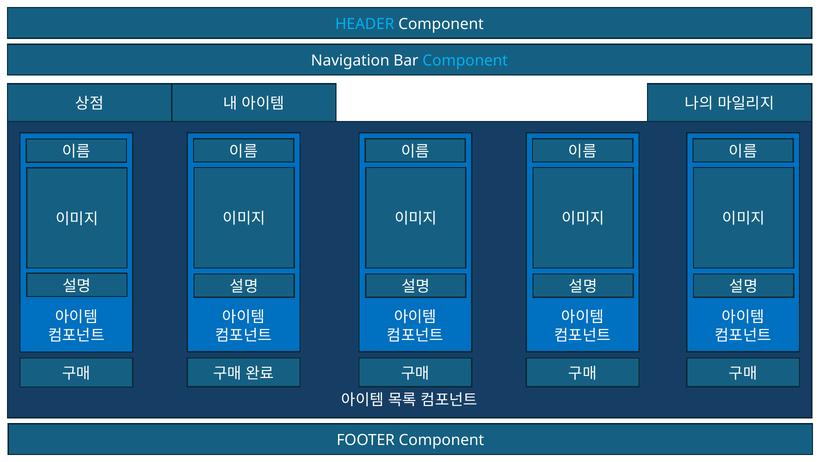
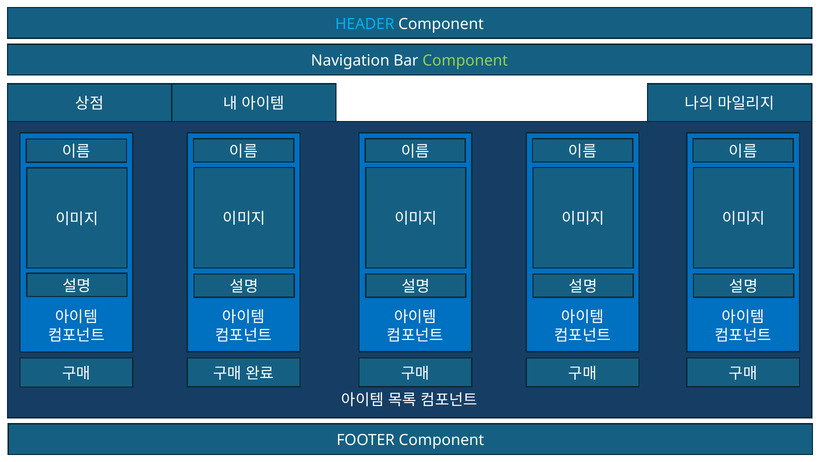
Component at (465, 61) colour: light blue -> light green
